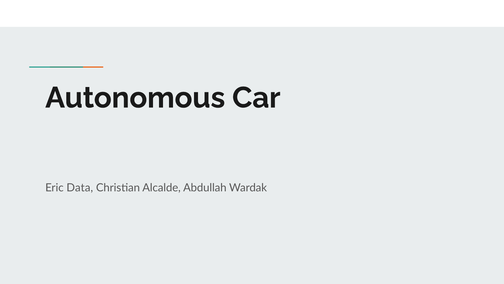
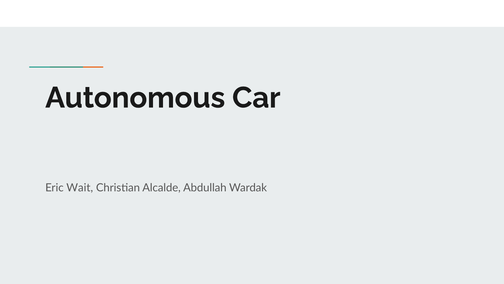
Data: Data -> Wait
